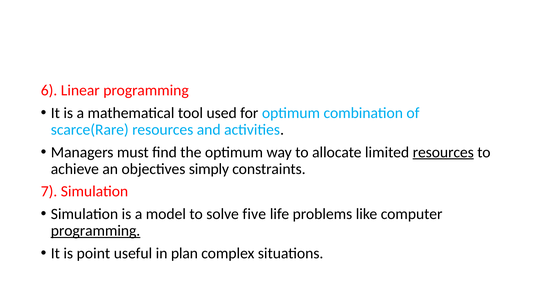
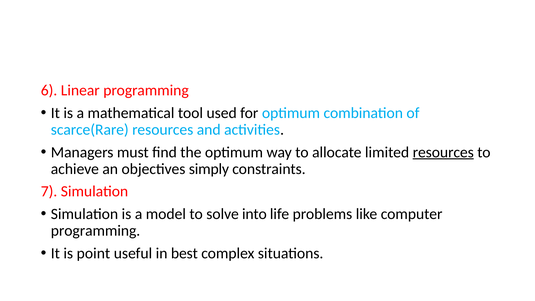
five: five -> into
programming at (96, 231) underline: present -> none
plan: plan -> best
